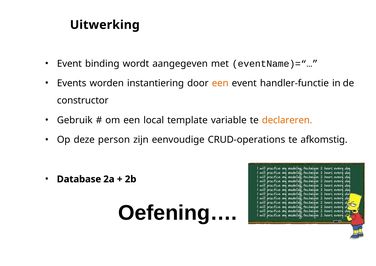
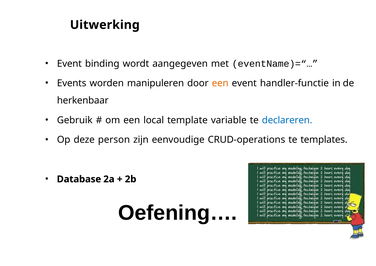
instantiering: instantiering -> manipuleren
constructor: constructor -> herkenbaar
declareren colour: orange -> blue
afkomstig: afkomstig -> templates
